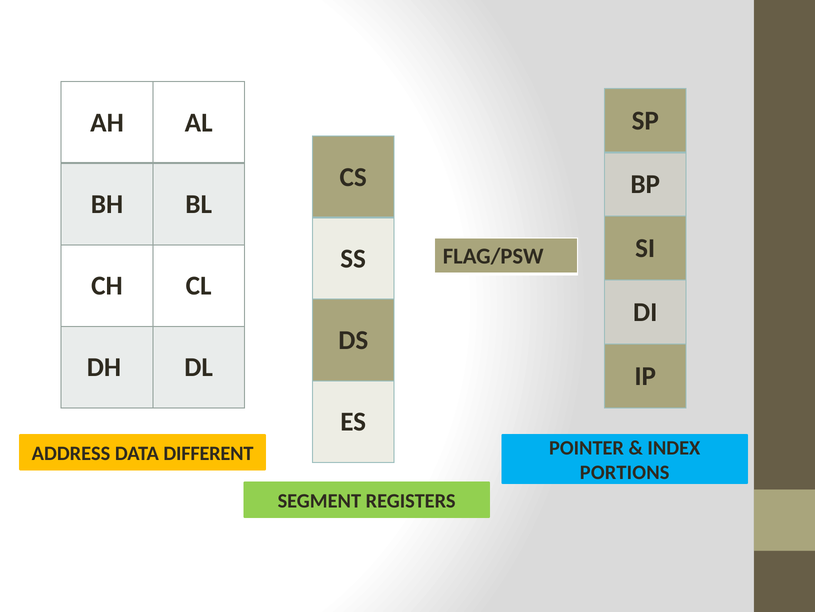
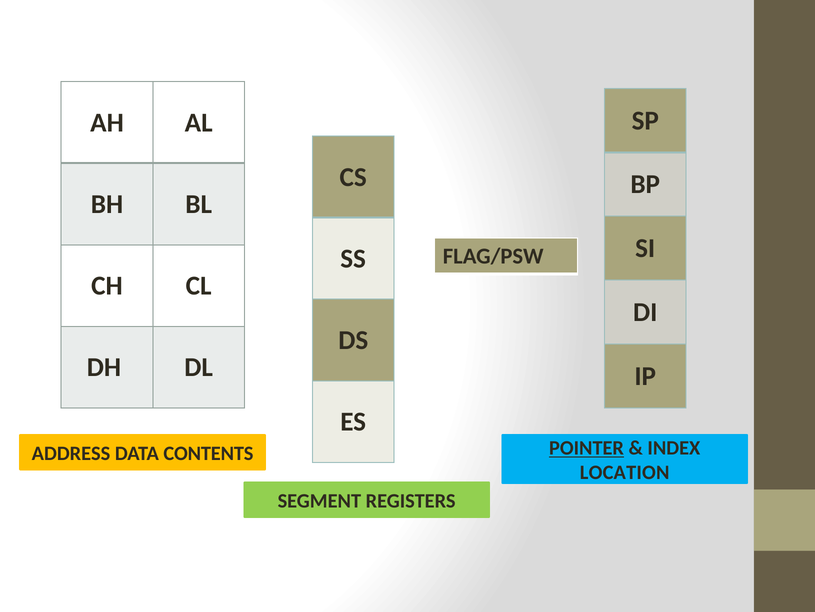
POINTER underline: none -> present
DIFFERENT: DIFFERENT -> CONTENTS
PORTIONS: PORTIONS -> LOCATION
